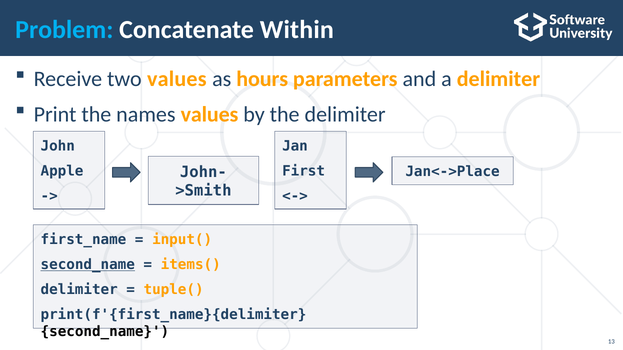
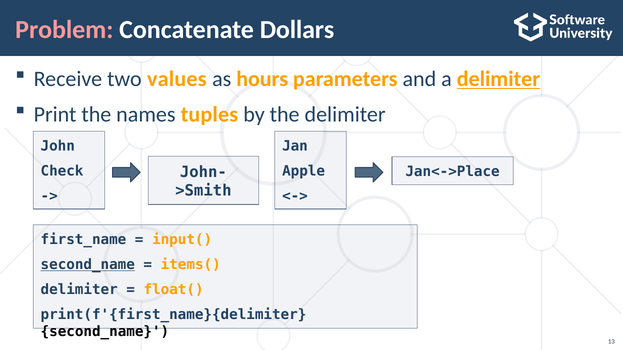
Problem colour: light blue -> pink
Within: Within -> Dollars
delimiter at (498, 79) underline: none -> present
names values: values -> tuples
Apple: Apple -> Check
First: First -> Apple
tuple(: tuple( -> float(
